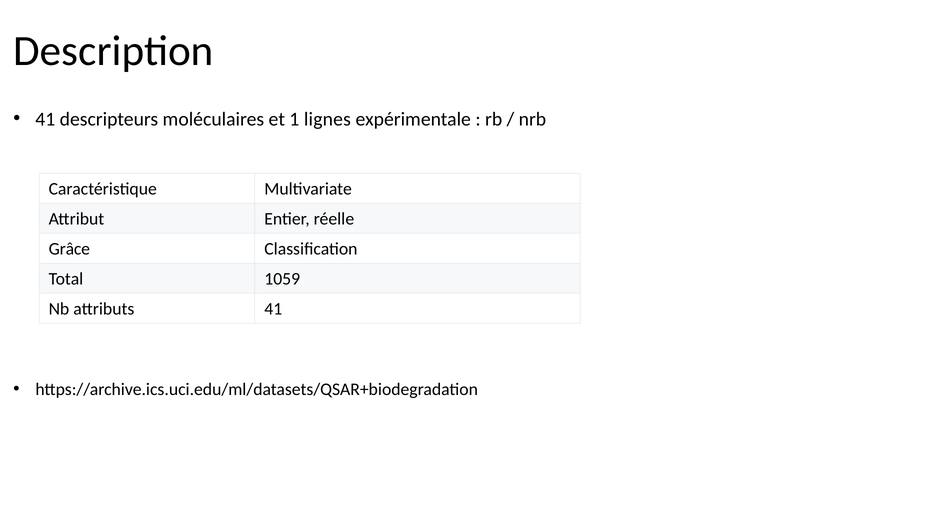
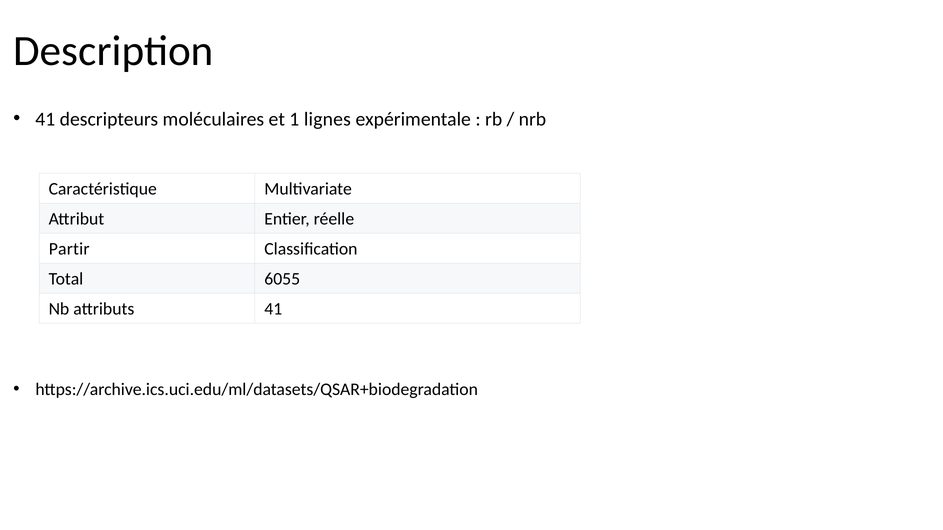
Grâce: Grâce -> Partir
1059: 1059 -> 6055
